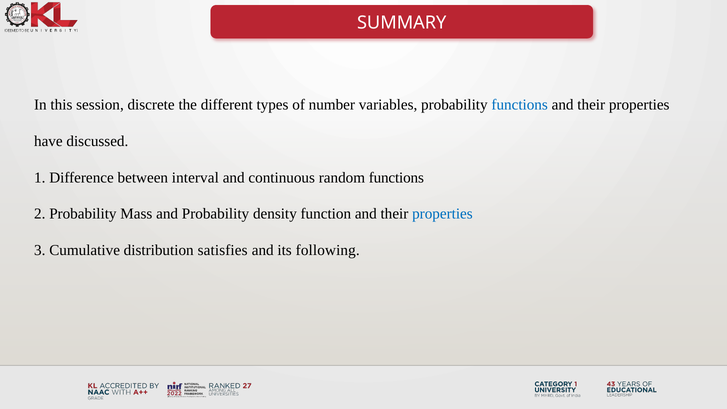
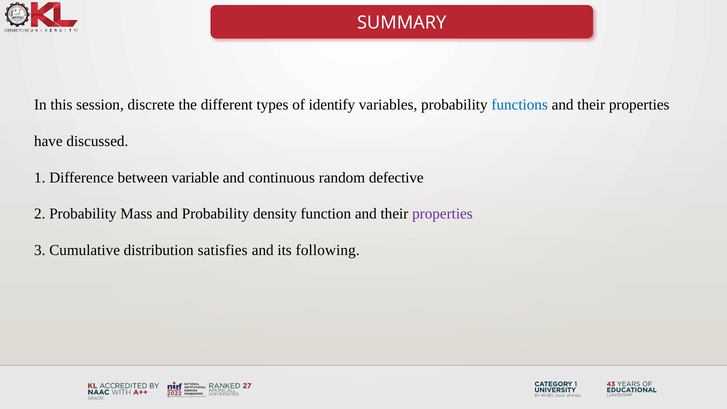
number: number -> identify
interval: interval -> variable
random functions: functions -> defective
properties at (442, 214) colour: blue -> purple
